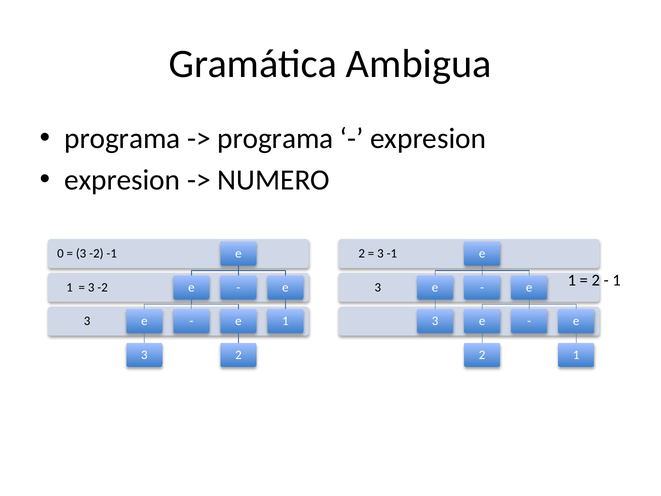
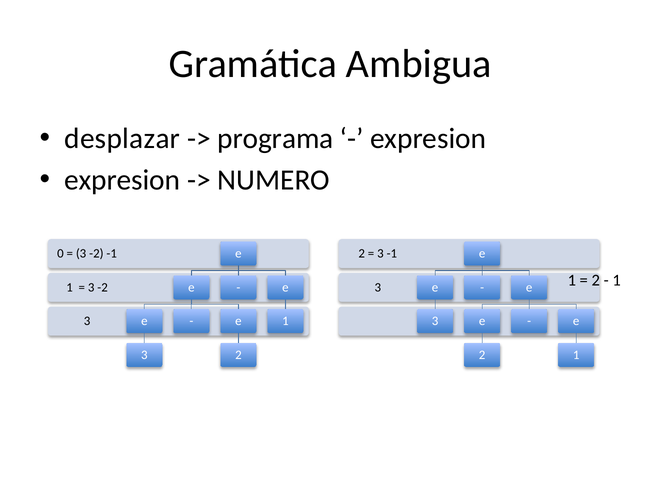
programa at (122, 139): programa -> desplazar
